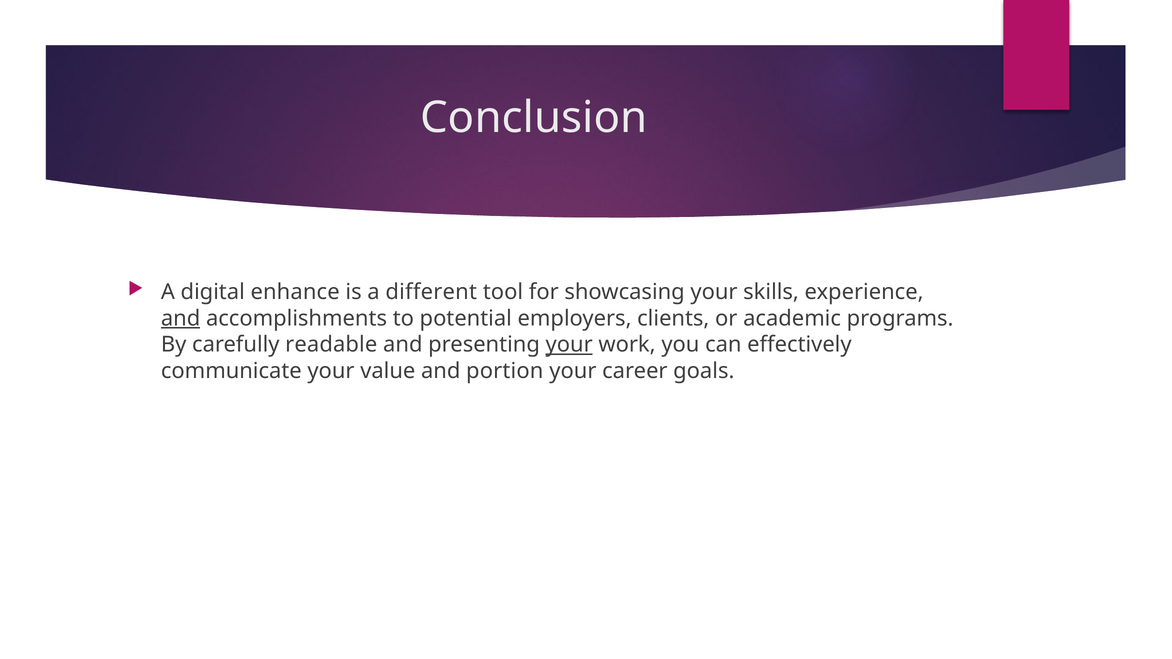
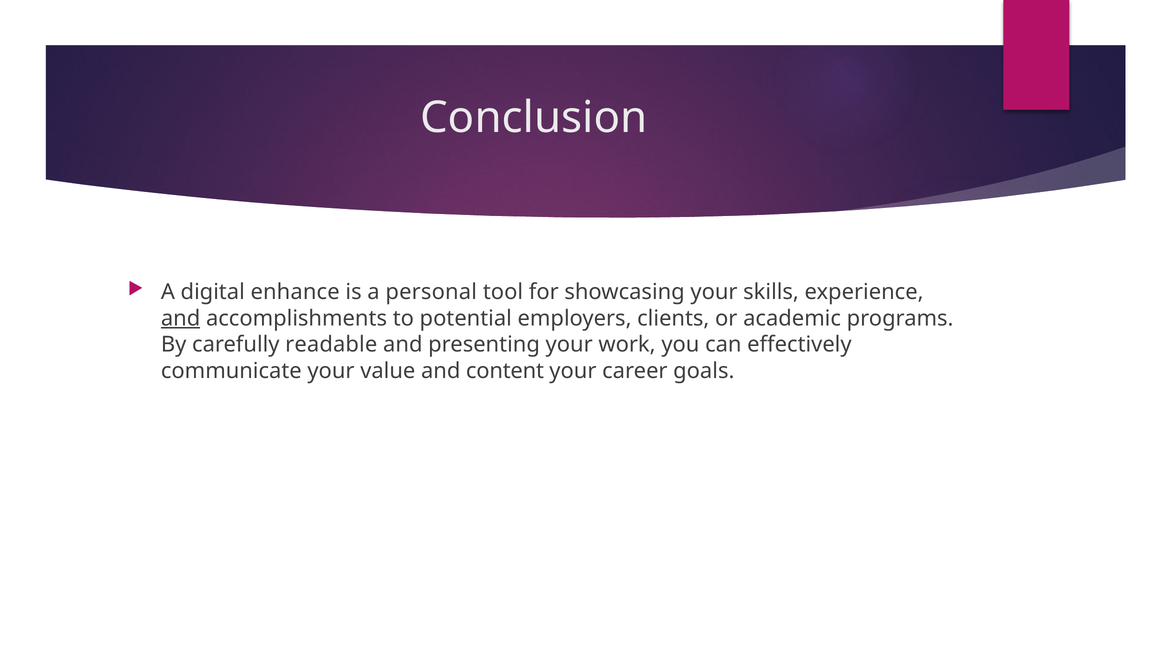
different: different -> personal
your at (569, 345) underline: present -> none
portion: portion -> content
